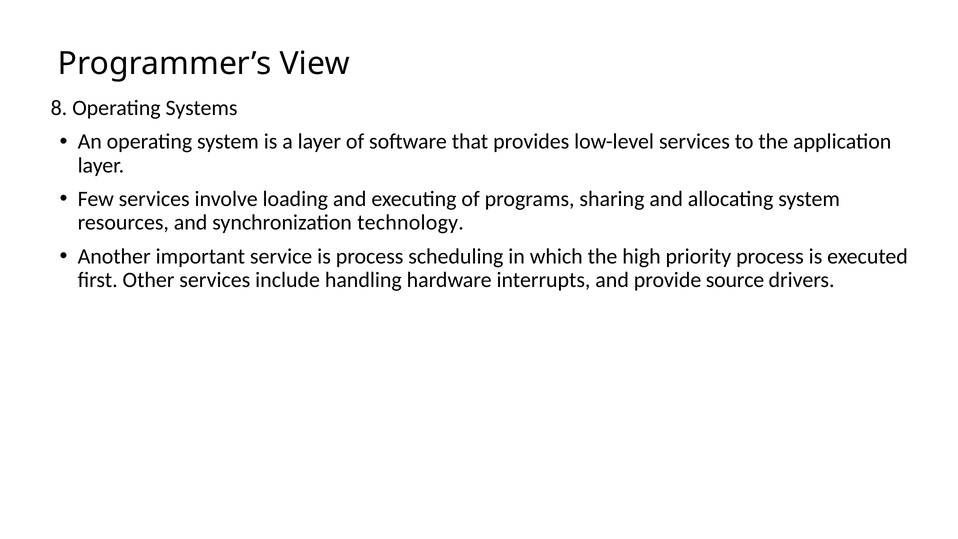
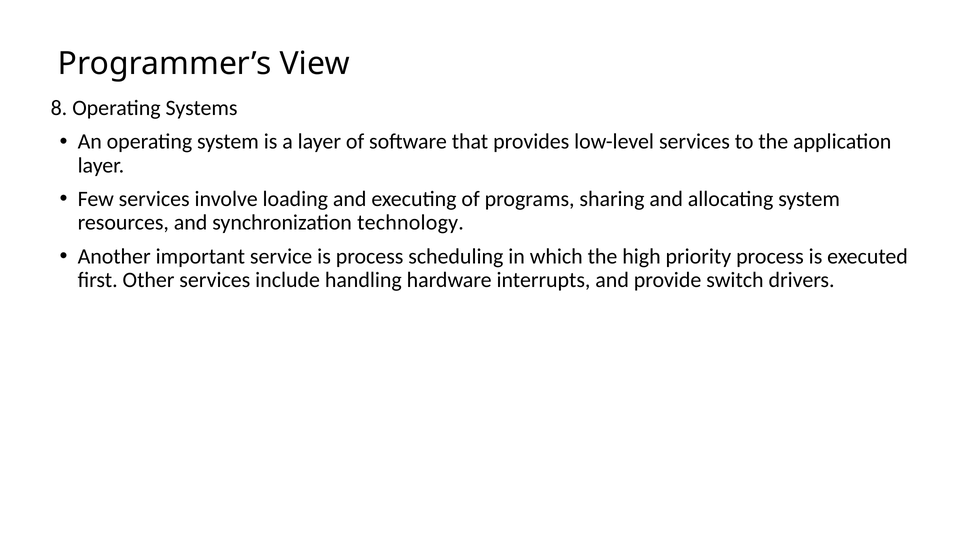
source: source -> switch
